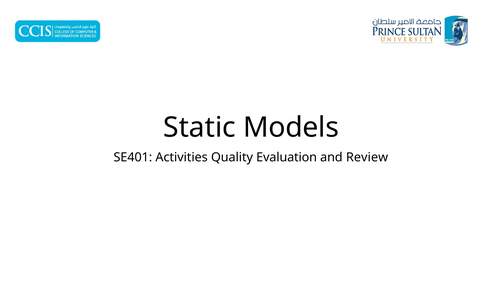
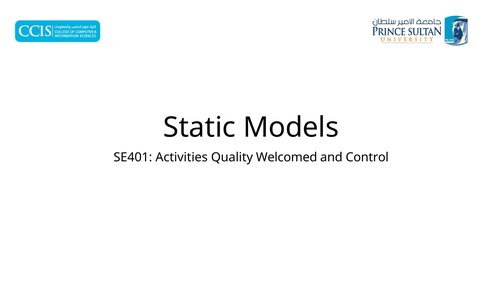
Evaluation: Evaluation -> Welcomed
Review: Review -> Control
